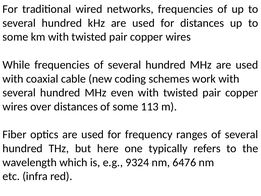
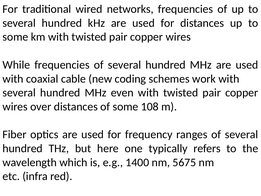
113: 113 -> 108
9324: 9324 -> 1400
6476: 6476 -> 5675
